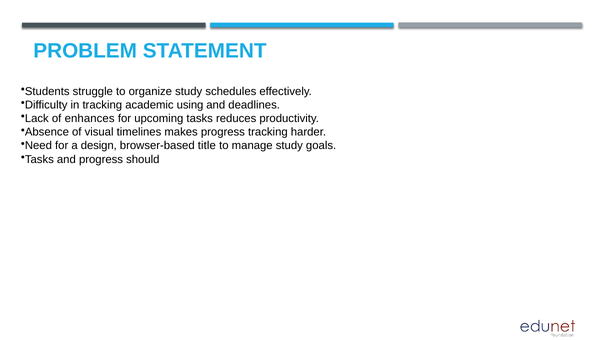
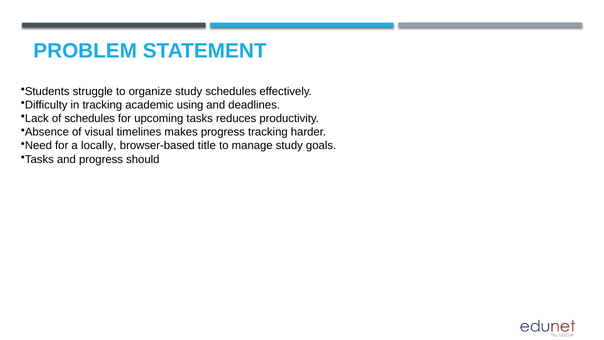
of enhances: enhances -> schedules
design: design -> locally
